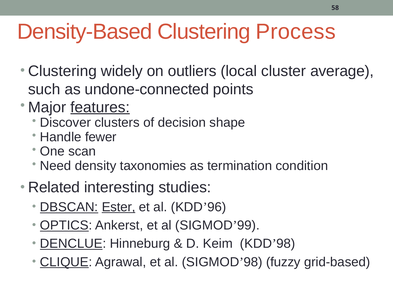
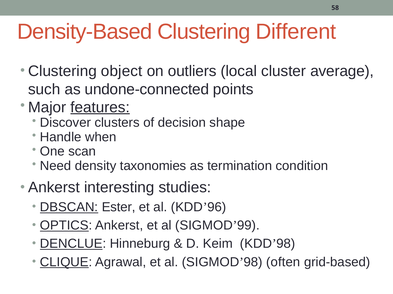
Process: Process -> Different
widely: widely -> object
fewer: fewer -> when
Related at (54, 188): Related -> Ankerst
Ester underline: present -> none
fuzzy: fuzzy -> often
